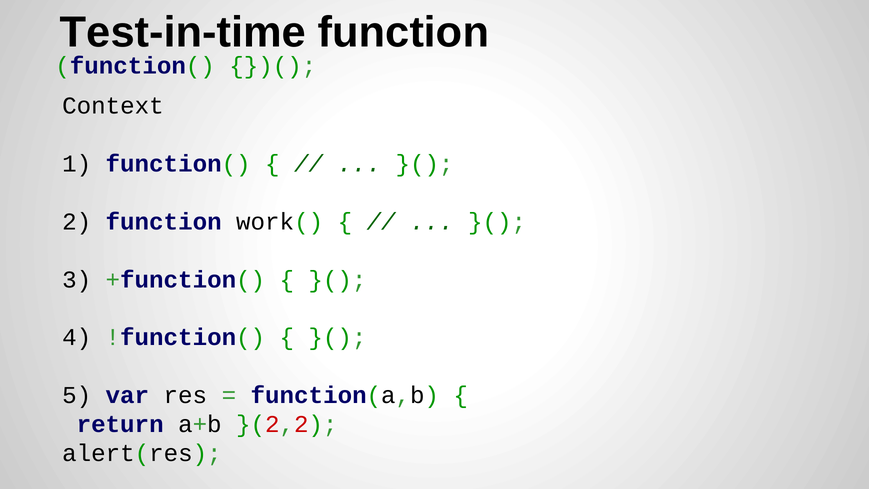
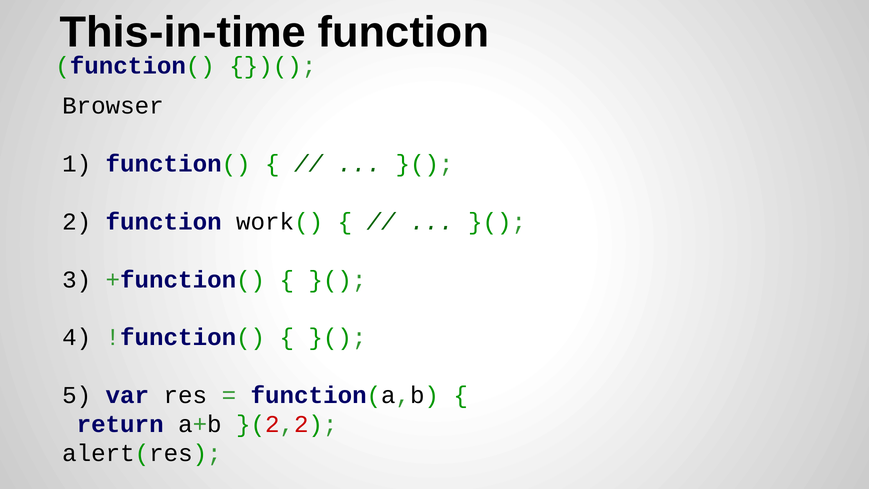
Test-in-time: Test-in-time -> This-in-time
Context: Context -> Browser
